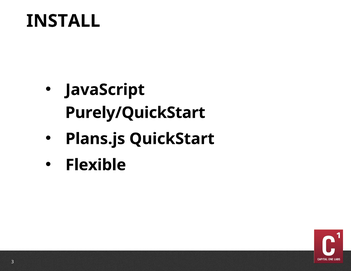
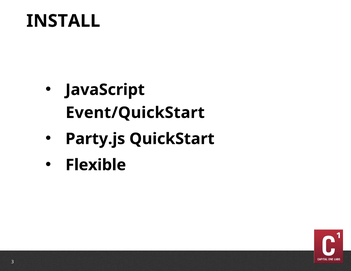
Purely/QuickStart: Purely/QuickStart -> Event/QuickStart
Plans.js: Plans.js -> Party.js
